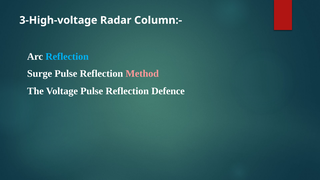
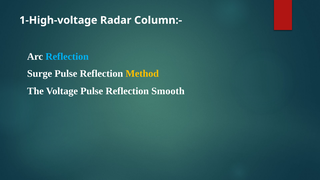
3-High-voltage: 3-High-voltage -> 1-High-voltage
Method colour: pink -> yellow
Defence: Defence -> Smooth
